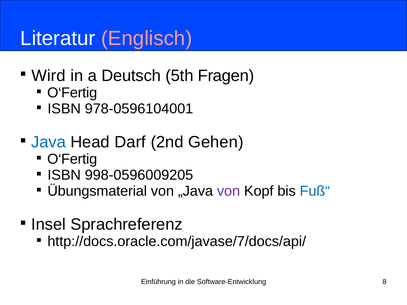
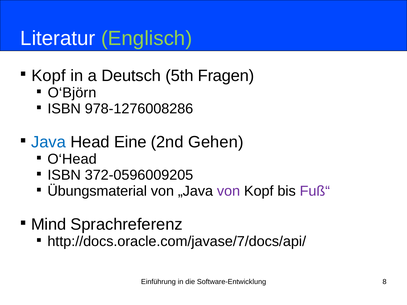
Englisch colour: pink -> light green
Wird at (49, 76): Wird -> Kopf
O‘Fertig at (72, 93): O‘Fertig -> O‘Björn
978-0596104001: 978-0596104001 -> 978-1276008286
Darf: Darf -> Eine
O‘Fertig at (72, 159): O‘Fertig -> O‘Head
998-0596009205: 998-0596009205 -> 372-0596009205
Fuß“ colour: blue -> purple
Insel: Insel -> Mind
